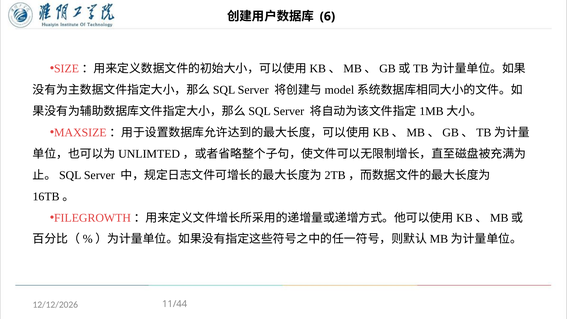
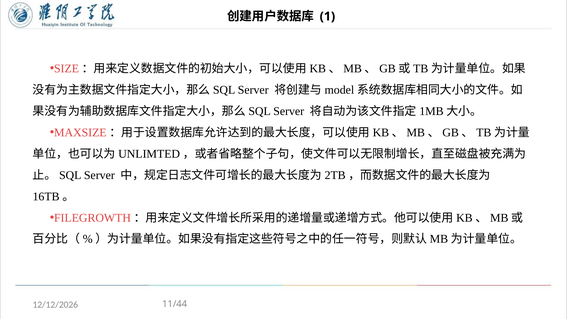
6: 6 -> 1
